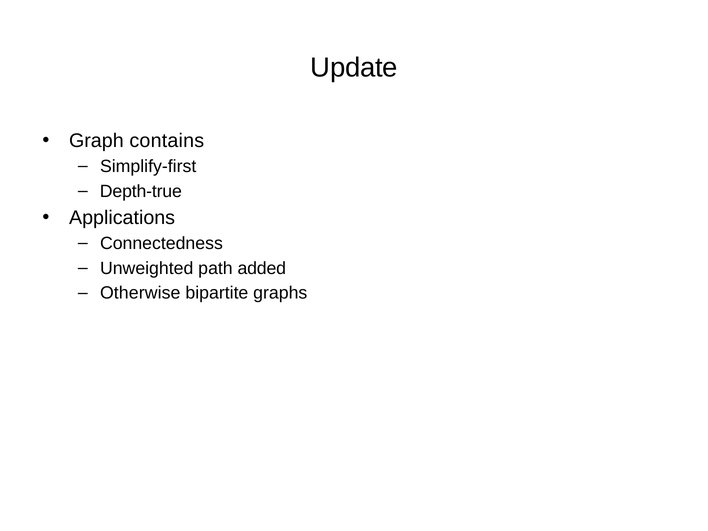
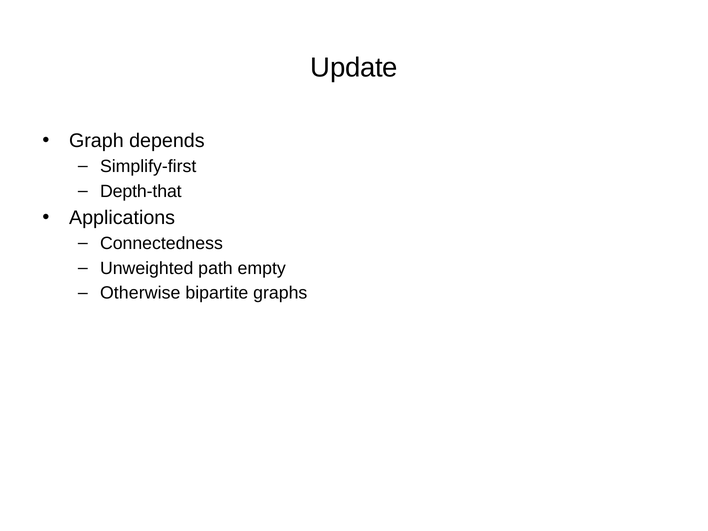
contains: contains -> depends
Depth-true: Depth-true -> Depth-that
added: added -> empty
